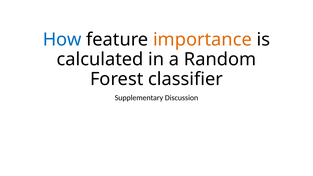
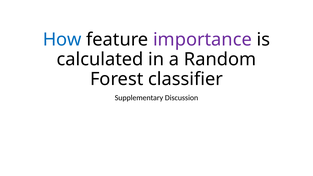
importance colour: orange -> purple
